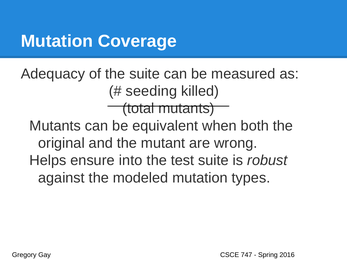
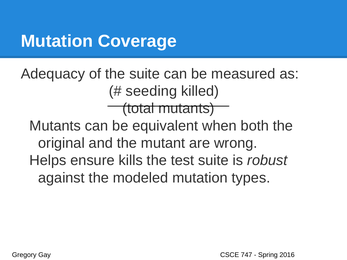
into: into -> kills
